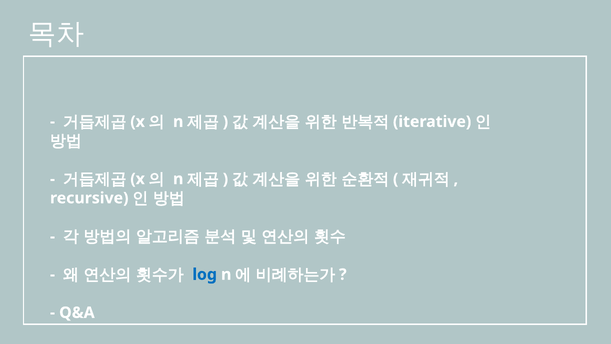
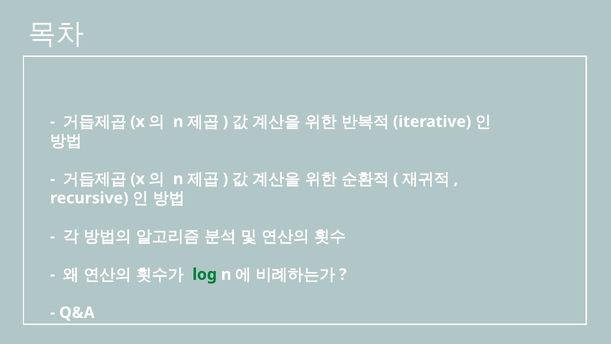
log colour: blue -> green
